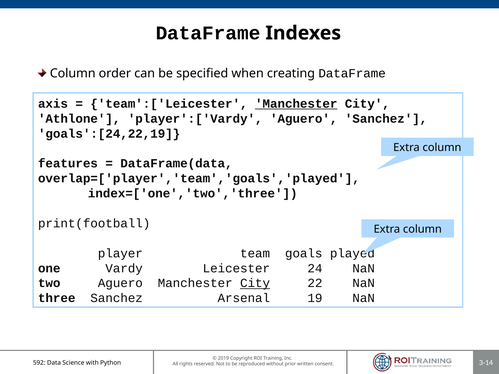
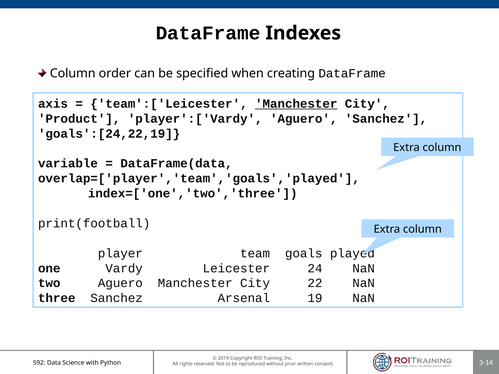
Athlone: Athlone -> Product
features: features -> variable
City at (255, 283) underline: present -> none
